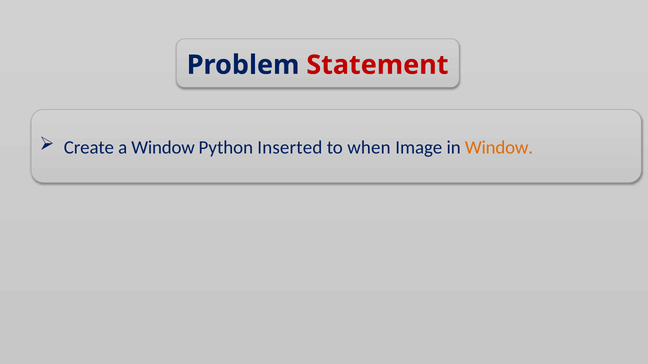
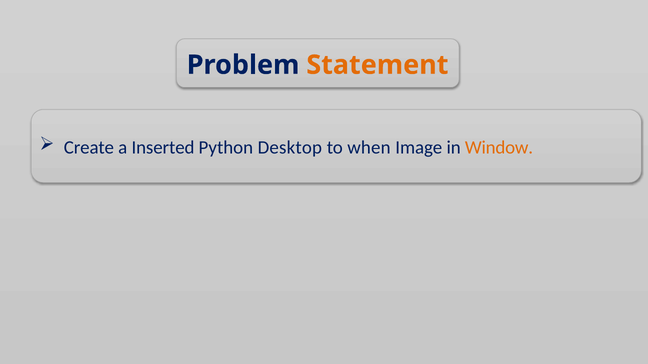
Statement colour: red -> orange
a Window: Window -> Inserted
Inserted: Inserted -> Desktop
